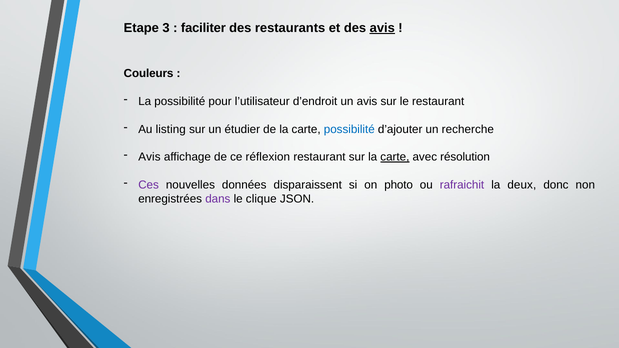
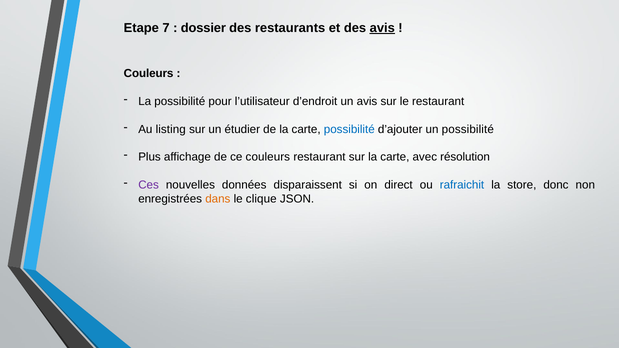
3: 3 -> 7
faciliter: faciliter -> dossier
un recherche: recherche -> possibilité
Avis at (149, 157): Avis -> Plus
ce réflexion: réflexion -> couleurs
carte at (395, 157) underline: present -> none
photo: photo -> direct
rafraichit colour: purple -> blue
deux: deux -> store
dans colour: purple -> orange
